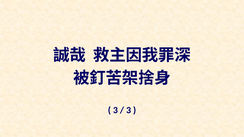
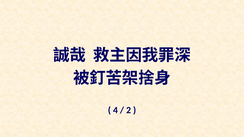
3 at (115, 110): 3 -> 4
3 at (129, 110): 3 -> 2
